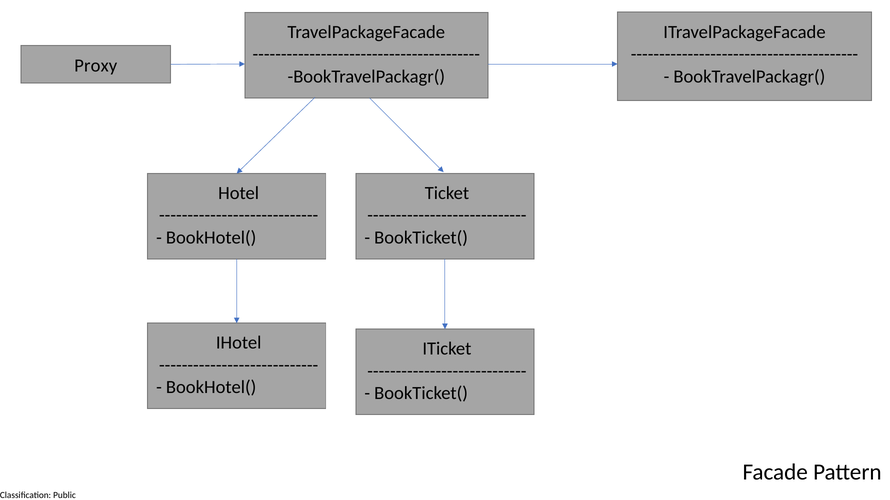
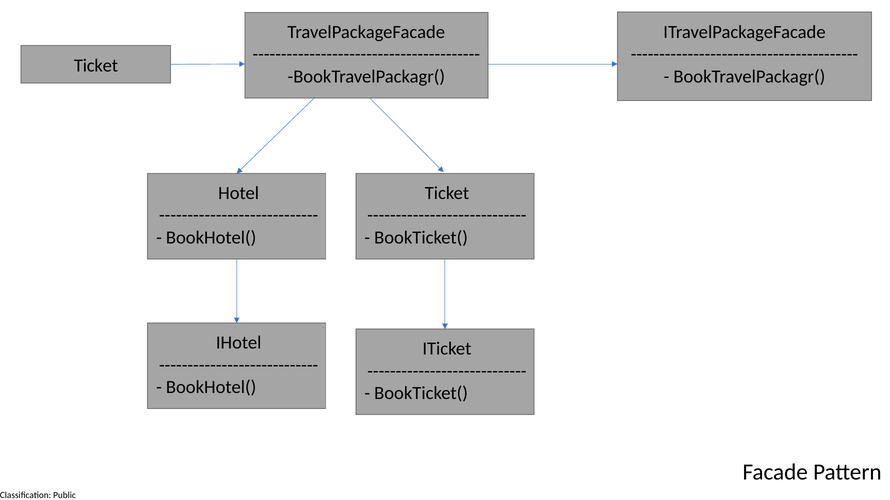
Proxy at (96, 66): Proxy -> Ticket
